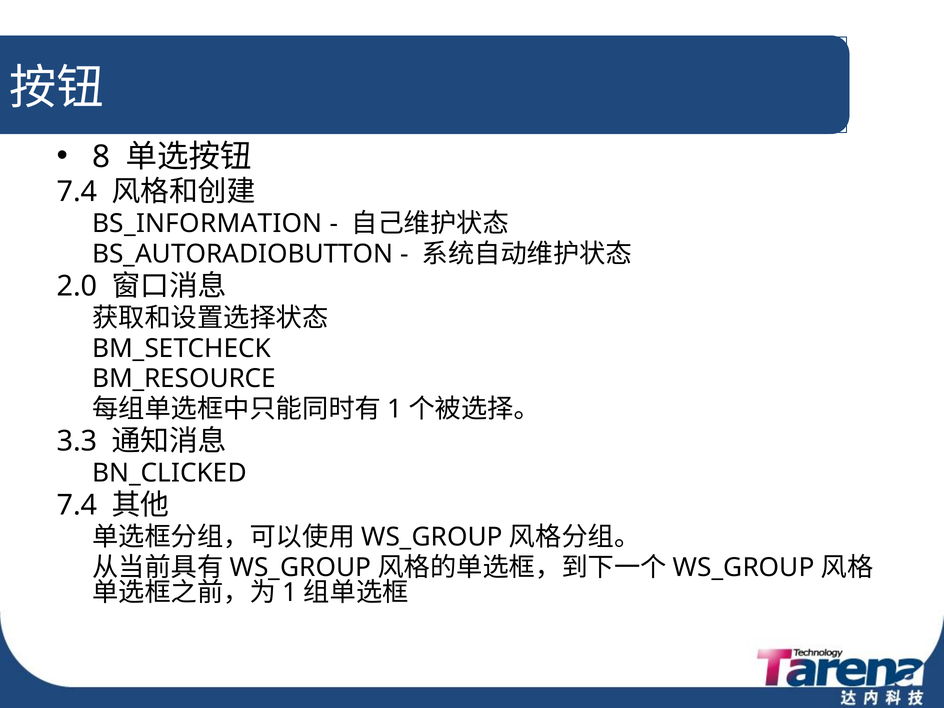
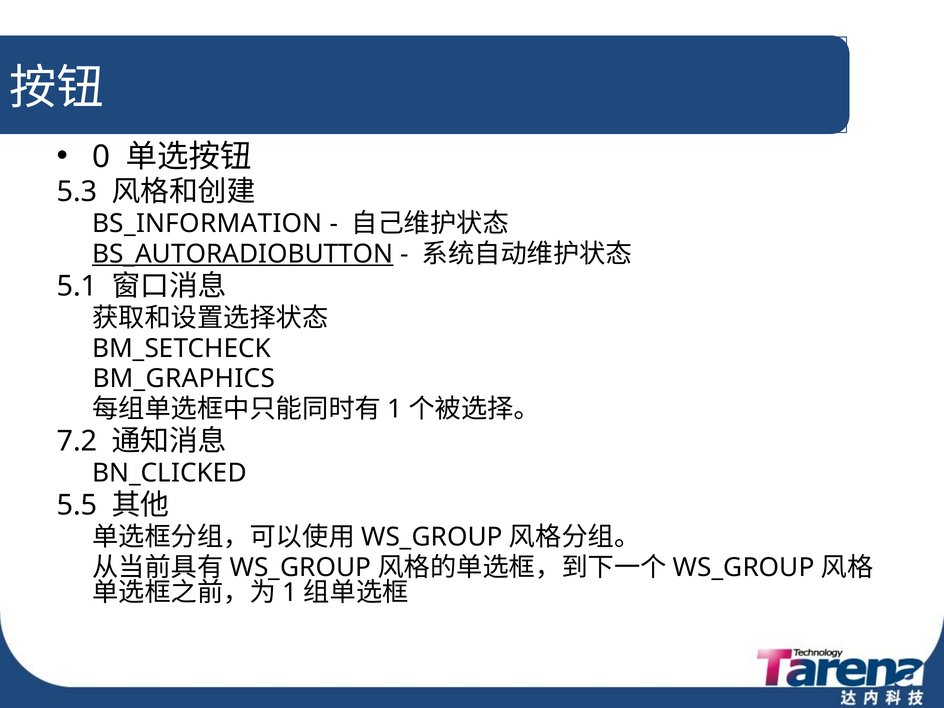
8: 8 -> 0
7.4 at (77, 192): 7.4 -> 5.3
BS_AUTORADIOBUTTON underline: none -> present
2.0: 2.0 -> 5.1
BM_RESOURCE: BM_RESOURCE -> BM_GRAPHICS
3.3: 3.3 -> 7.2
7.4 at (77, 505): 7.4 -> 5.5
